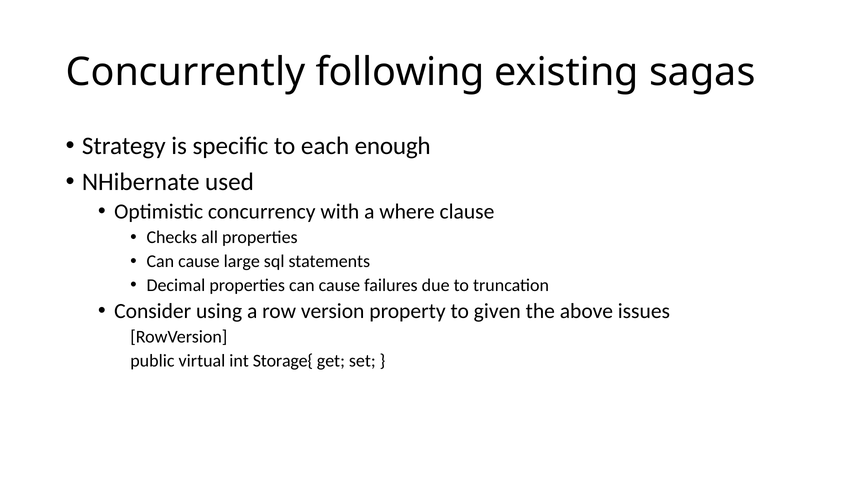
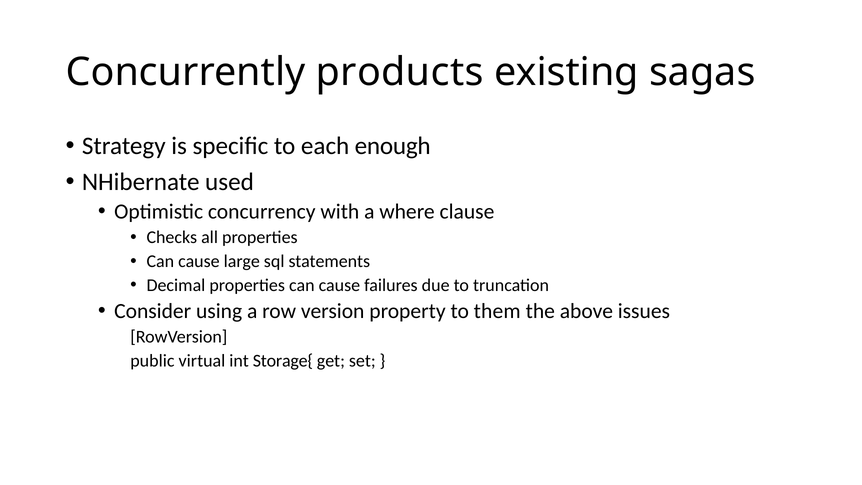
following: following -> products
given: given -> them
